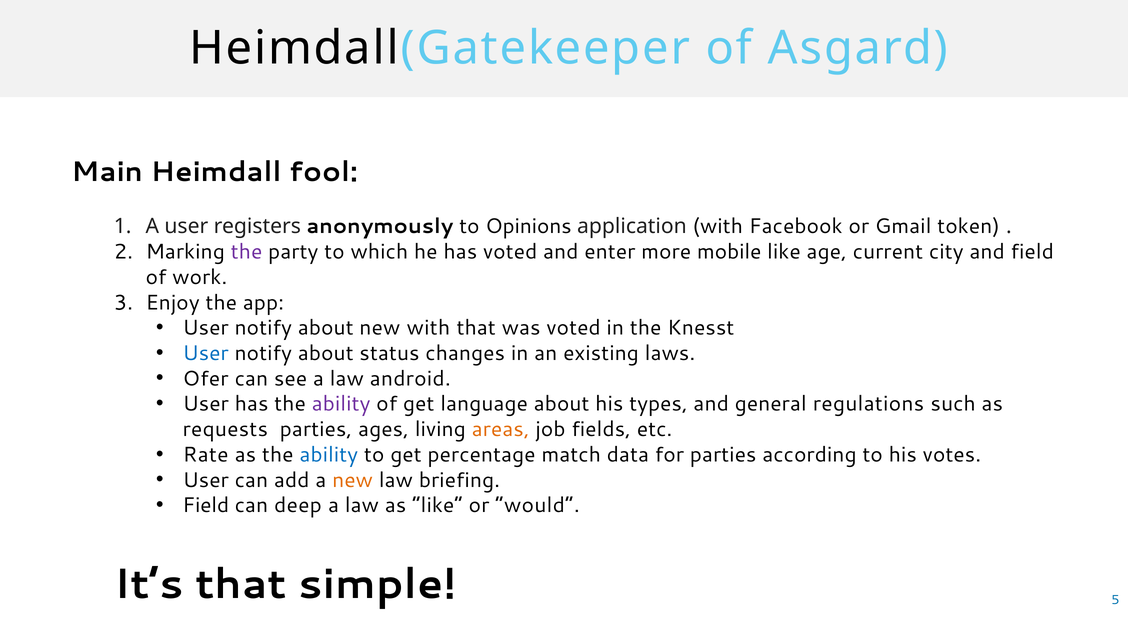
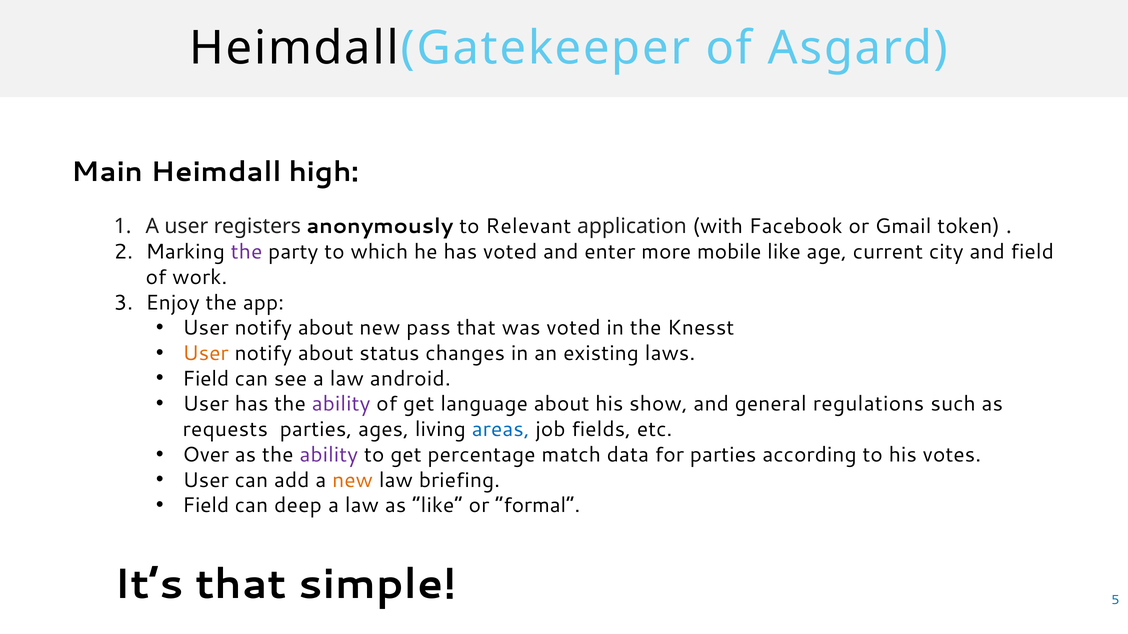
fool: fool -> high
Opinions: Opinions -> Relevant
new with: with -> pass
User at (206, 354) colour: blue -> orange
Ofer at (206, 379): Ofer -> Field
types: types -> show
areas colour: orange -> blue
Rate: Rate -> Over
ability at (329, 455) colour: blue -> purple
would: would -> formal
